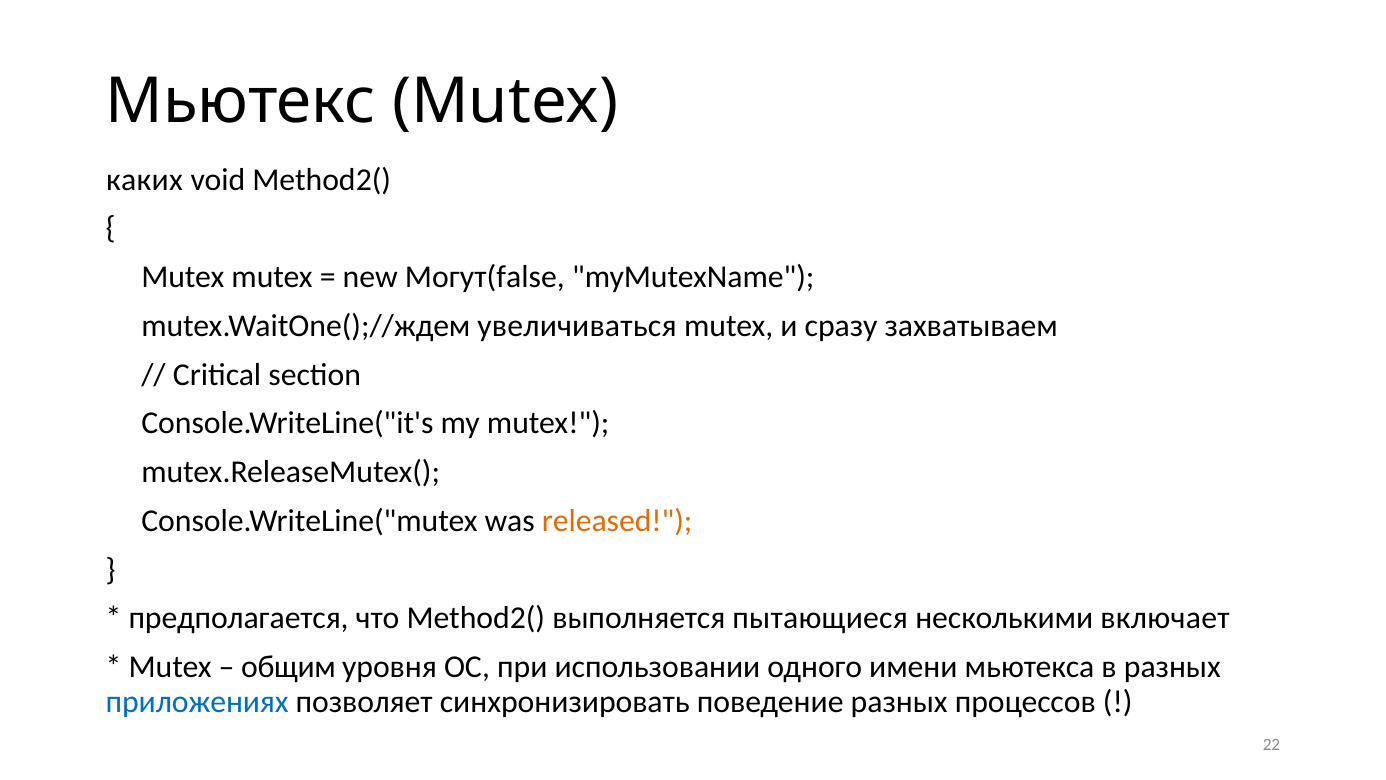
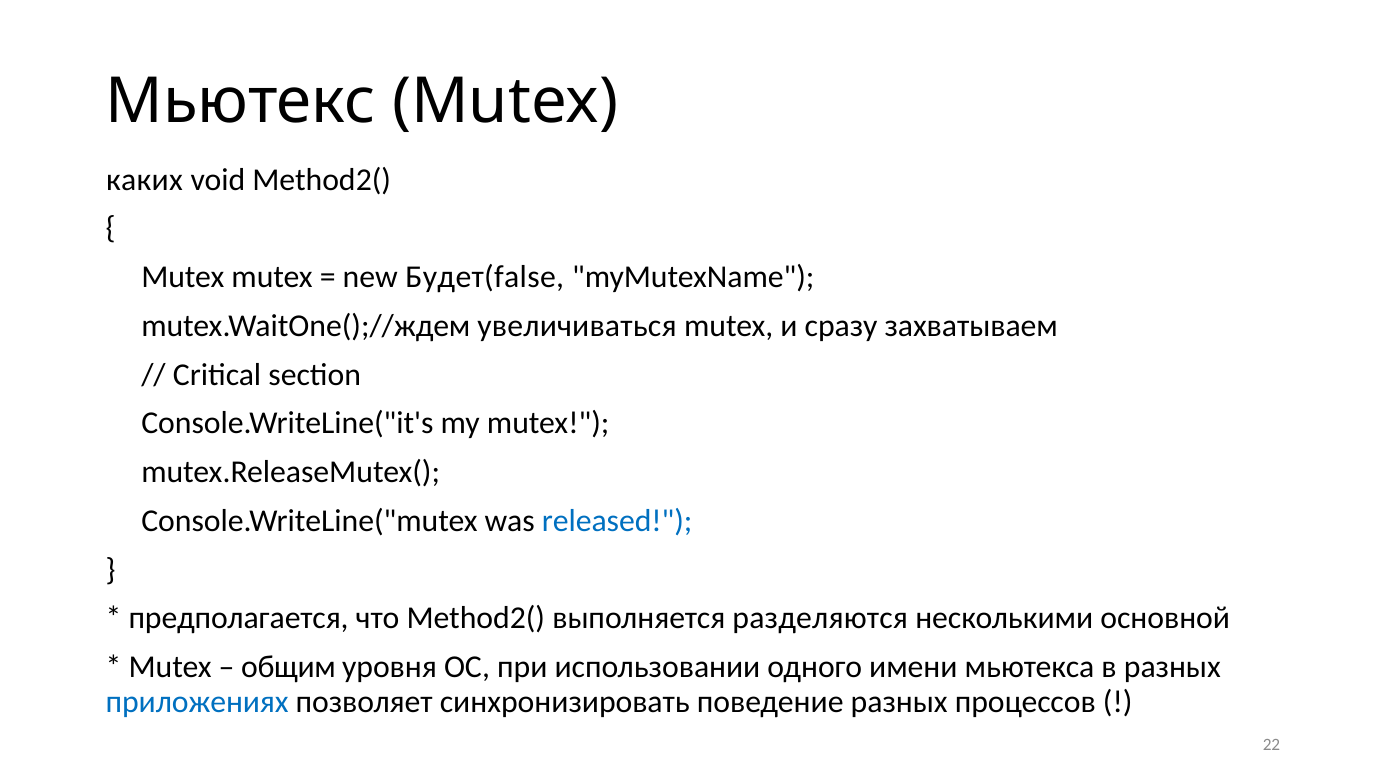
Могут(false: Могут(false -> Будет(false
released colour: orange -> blue
пытающиеся: пытающиеся -> разделяются
включает: включает -> основной
